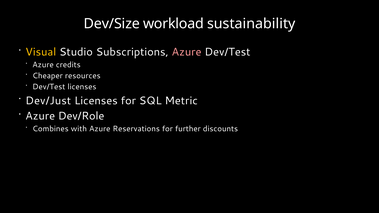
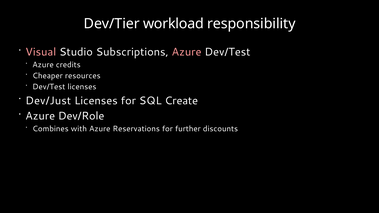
Dev/Size: Dev/Size -> Dev/Tier
sustainability: sustainability -> responsibility
Visual colour: yellow -> pink
Metric: Metric -> Create
